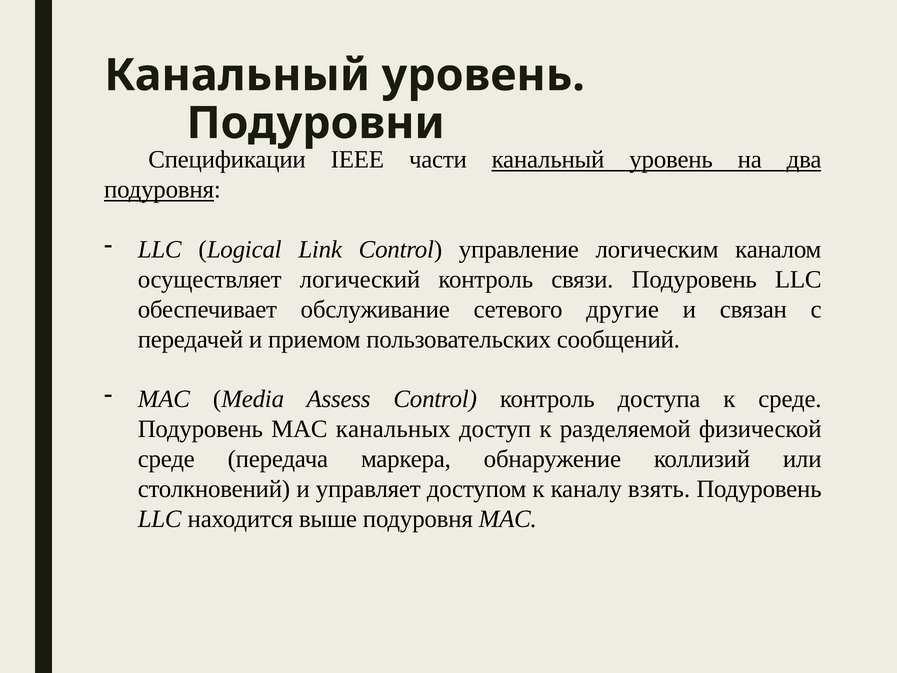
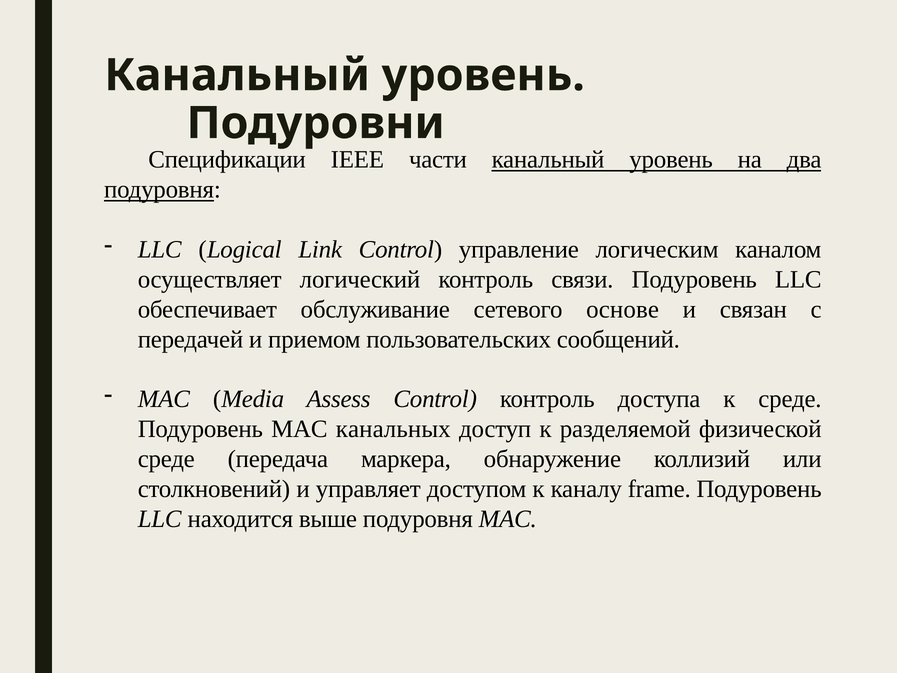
другие: другие -> основе
взять: взять -> frame
